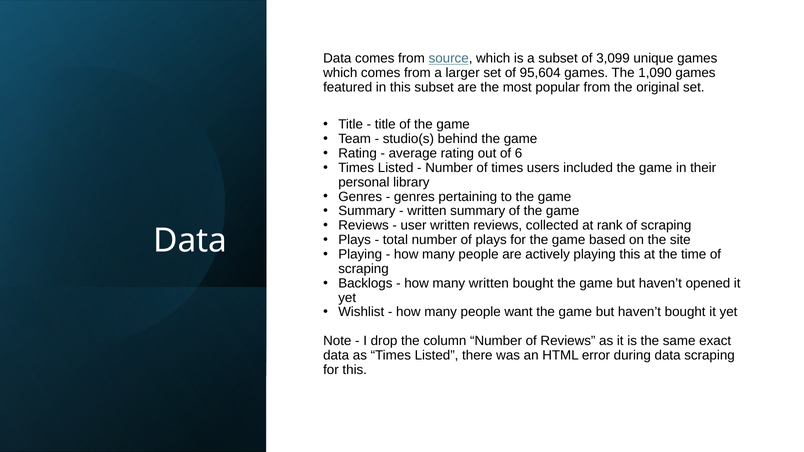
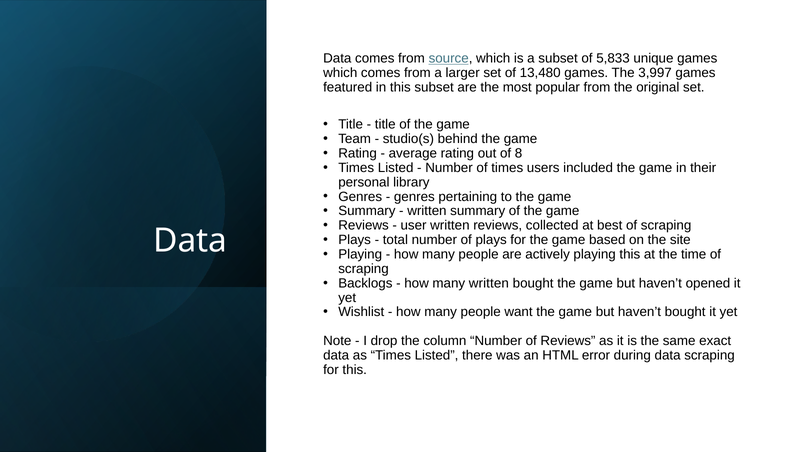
3,099: 3,099 -> 5,833
95,604: 95,604 -> 13,480
1,090: 1,090 -> 3,997
6: 6 -> 8
rank: rank -> best
